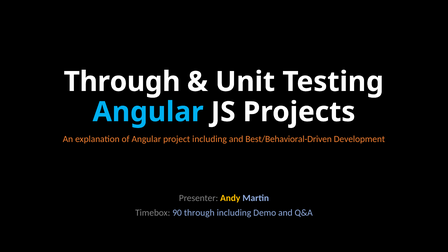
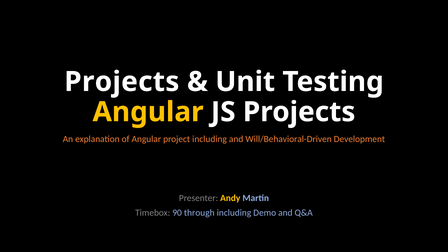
Through at (122, 82): Through -> Projects
Angular at (148, 112) colour: light blue -> yellow
Best/Behavioral-Driven: Best/Behavioral-Driven -> Will/Behavioral-Driven
